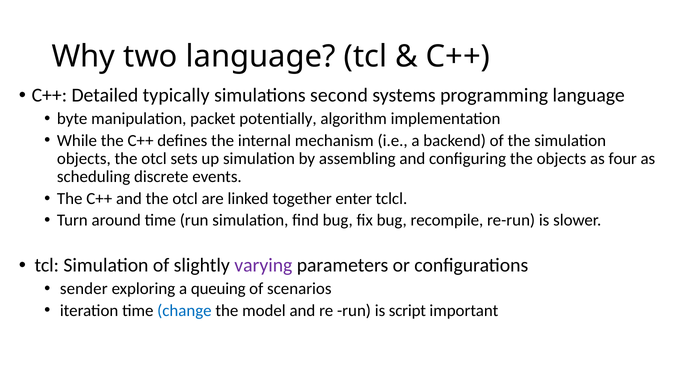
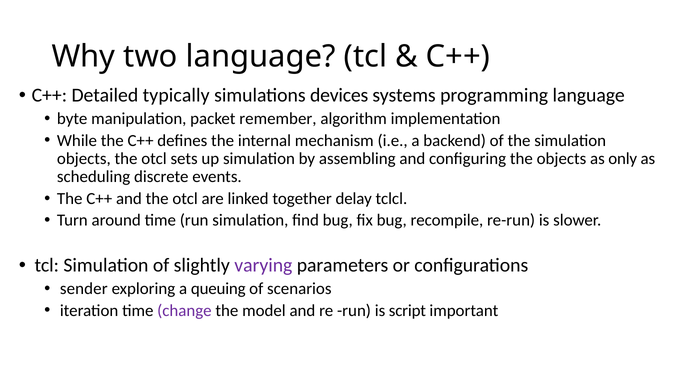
second: second -> devices
potentially: potentially -> remember
four: four -> only
enter: enter -> delay
change colour: blue -> purple
